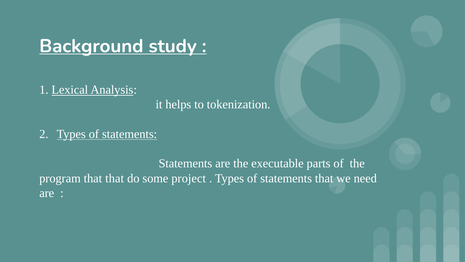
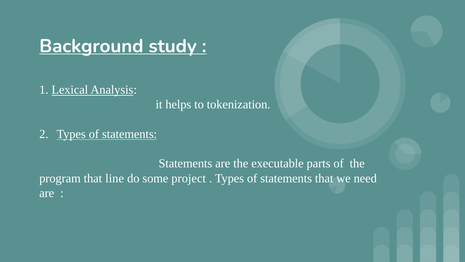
that that: that -> line
